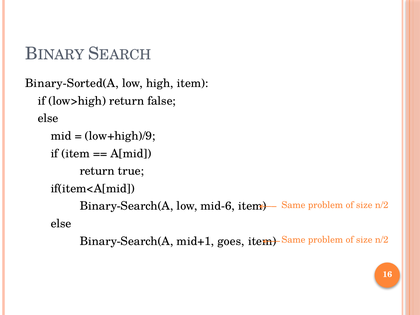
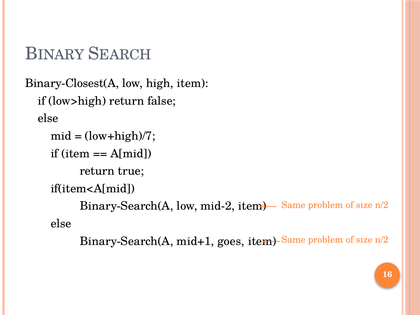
Binary-Sorted(A: Binary-Sorted(A -> Binary-Closest(A
low+high)/9: low+high)/9 -> low+high)/7
mid-6: mid-6 -> mid-2
